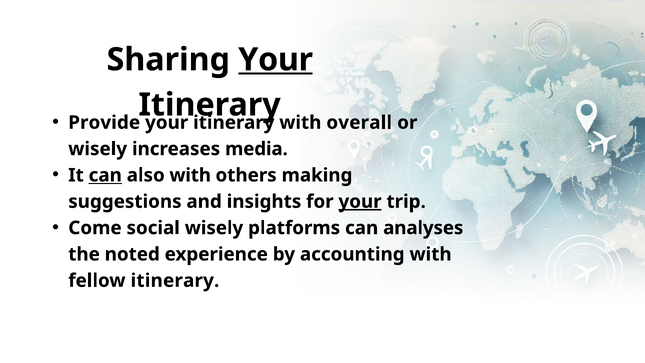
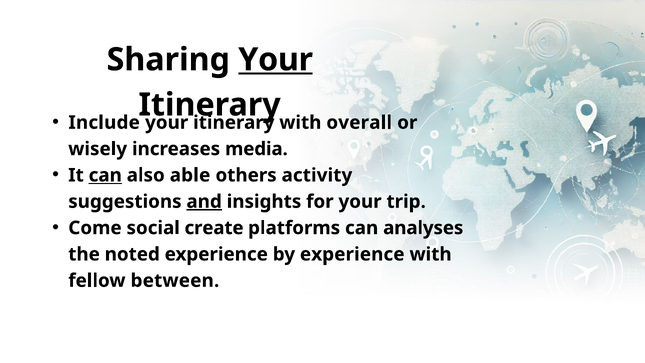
Provide: Provide -> Include
also with: with -> able
making: making -> activity
and underline: none -> present
your at (360, 202) underline: present -> none
social wisely: wisely -> create
by accounting: accounting -> experience
fellow itinerary: itinerary -> between
